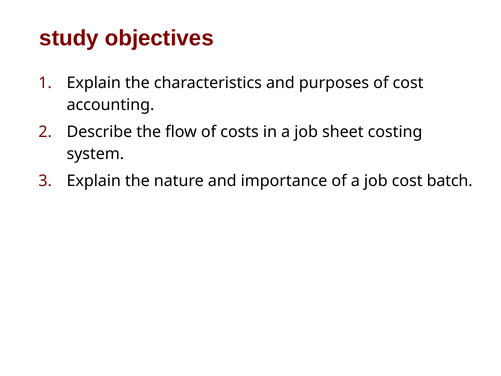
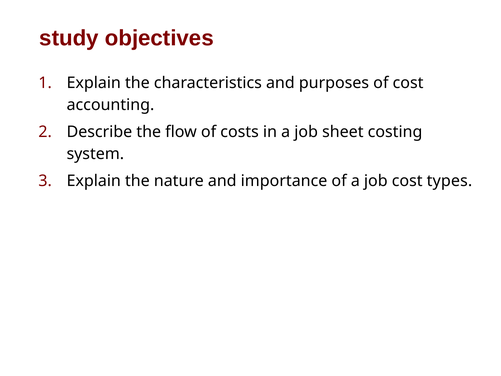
batch: batch -> types
